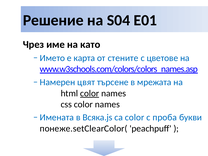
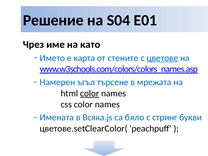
цветове underline: none -> present
цвят: цвят -> ъгъл
са color: color -> бяло
проба: проба -> стринг
понеже.setClearColor(: понеже.setClearColor( -> цветове.setClearColor(
